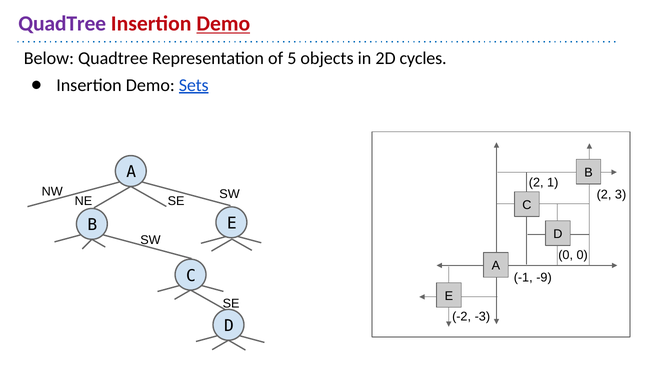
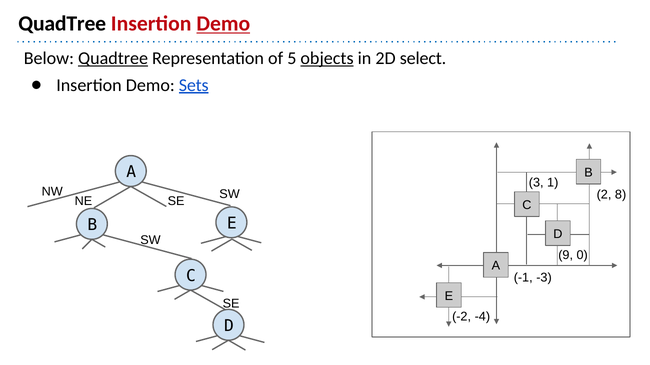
QuadTree at (62, 24) colour: purple -> black
Quadtree at (113, 58) underline: none -> present
objects underline: none -> present
cycles: cycles -> select
2 at (536, 183): 2 -> 3
3: 3 -> 8
0 at (566, 255): 0 -> 9
-9: -9 -> -3
-3: -3 -> -4
